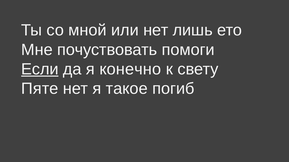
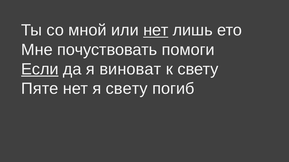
нет at (156, 30) underline: none -> present
конечно: конечно -> виноват
я такое: такое -> свету
